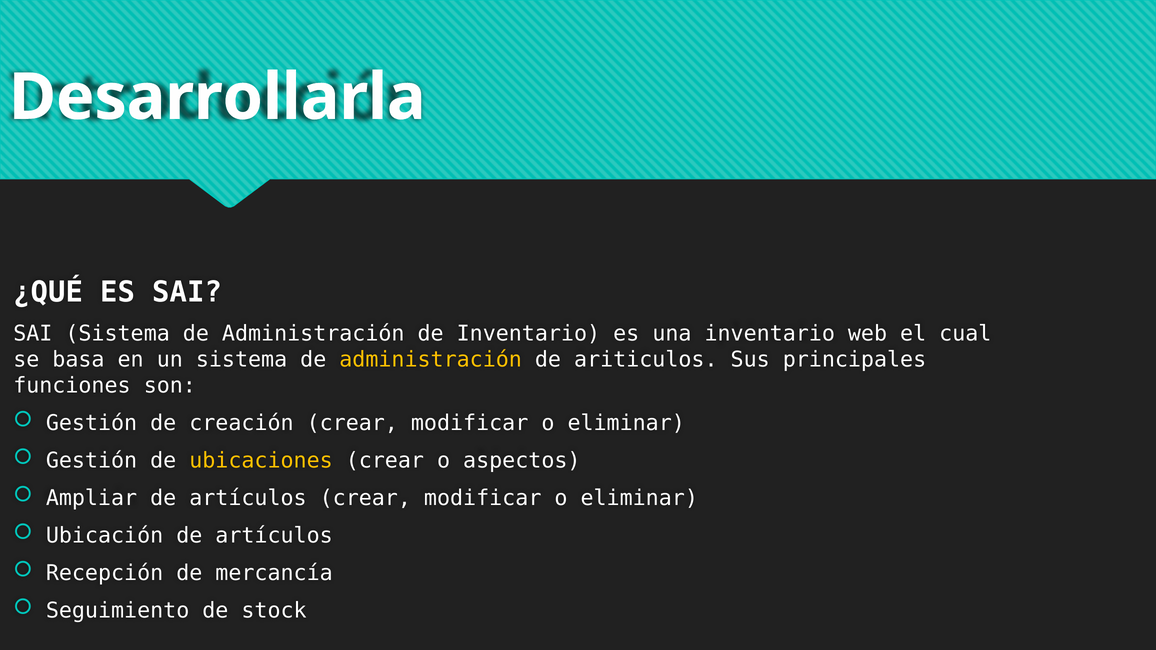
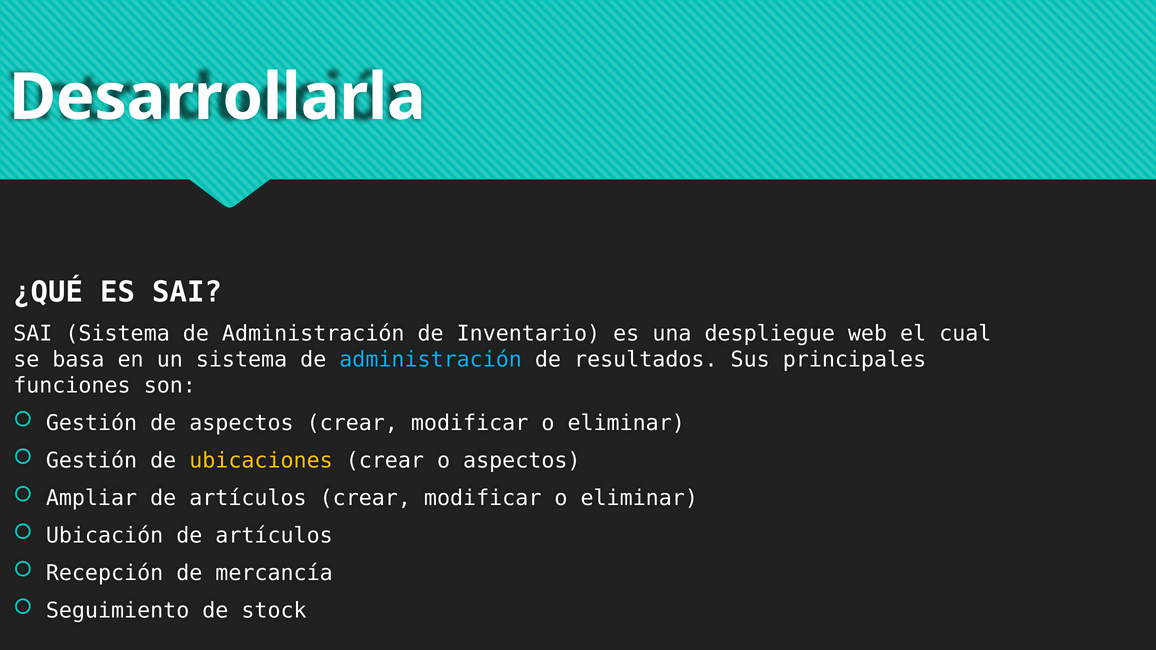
una inventario: inventario -> despliegue
administración at (431, 360) colour: yellow -> light blue
ariticulos: ariticulos -> resultados
de creación: creación -> aspectos
